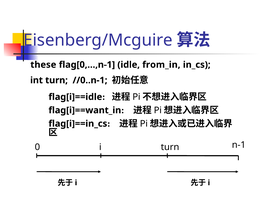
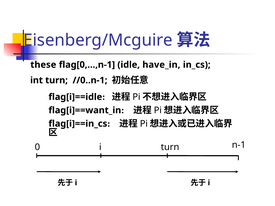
from_in: from_in -> have_in
